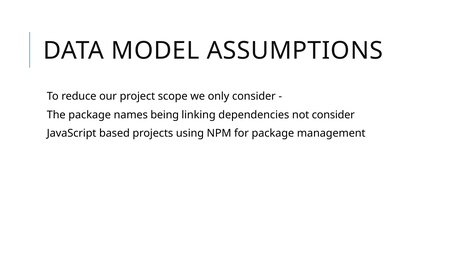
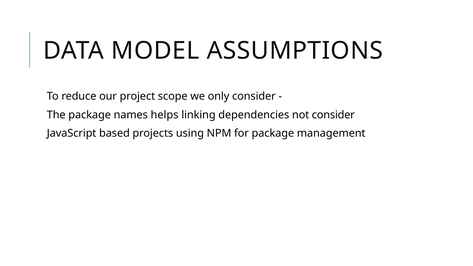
being: being -> helps
